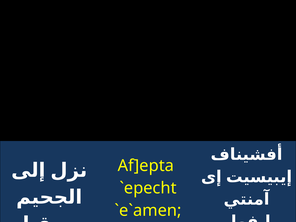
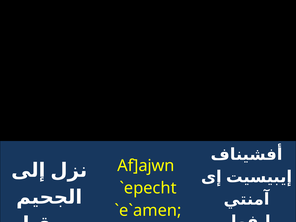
Af]epta: Af]epta -> Af]ajwn
